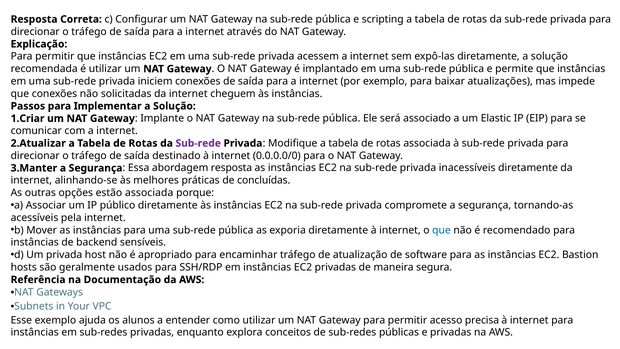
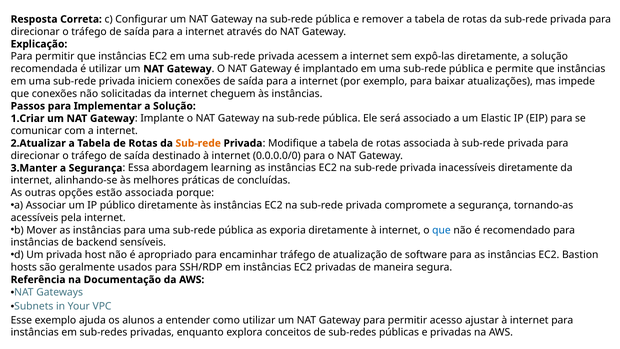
scripting: scripting -> remover
Sub-rede at (198, 143) colour: purple -> orange
abordagem resposta: resposta -> learning
precisa: precisa -> ajustar
